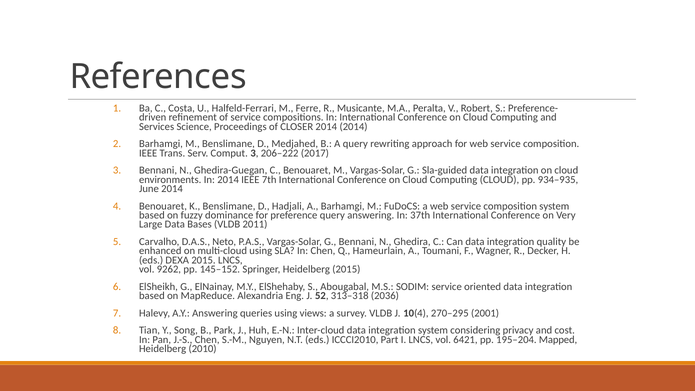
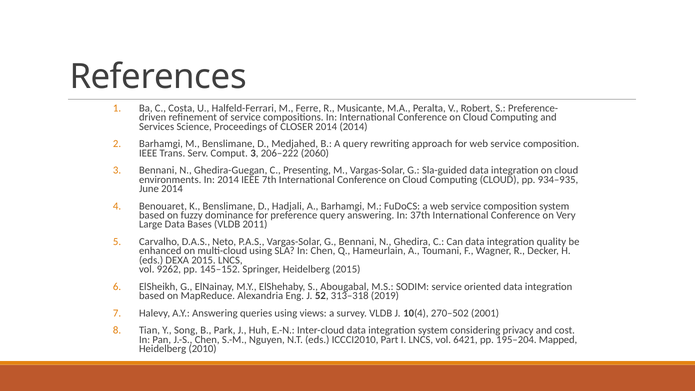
2017: 2017 -> 2060
C Benouaret: Benouaret -> Presenting
2036: 2036 -> 2019
270–295: 270–295 -> 270–502
